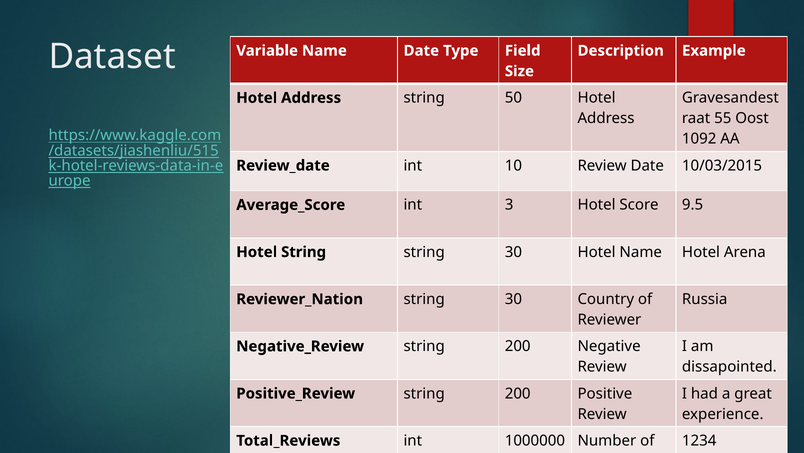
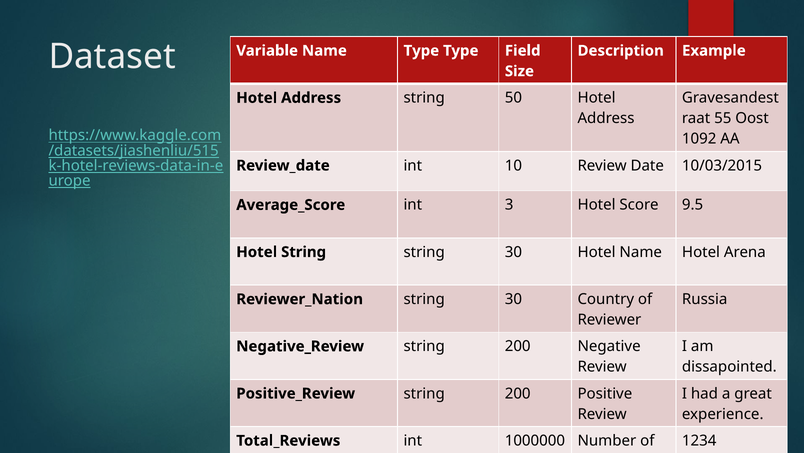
Name Date: Date -> Type
